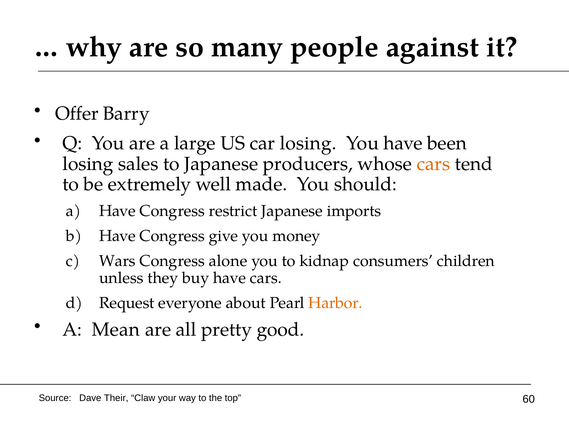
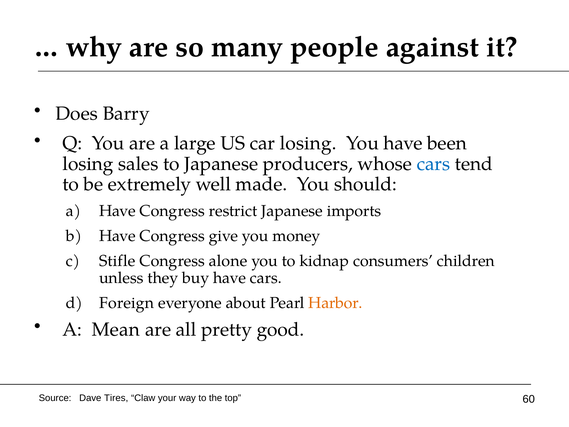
Offer: Offer -> Does
cars at (433, 164) colour: orange -> blue
Wars: Wars -> Stifle
Request: Request -> Foreign
Their: Their -> Tires
